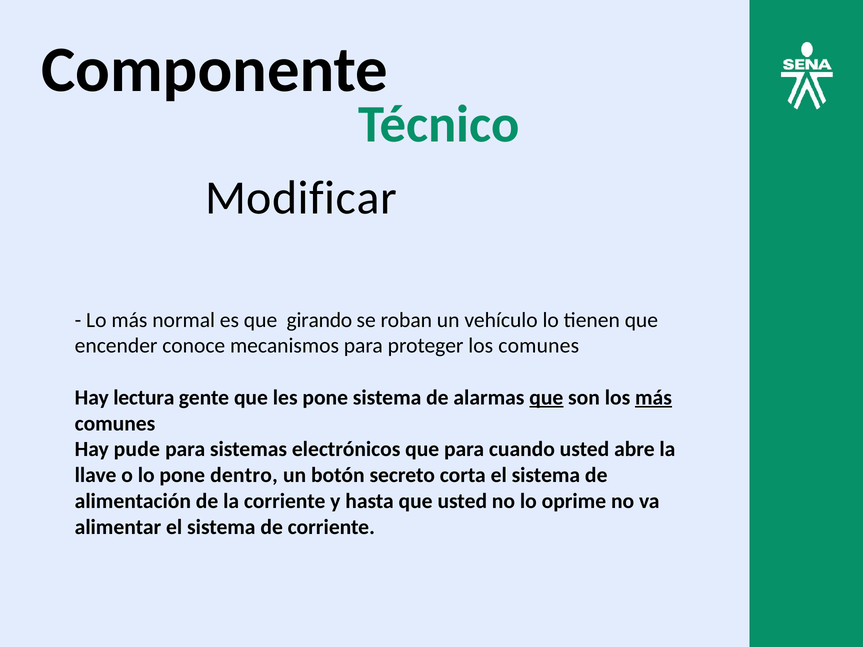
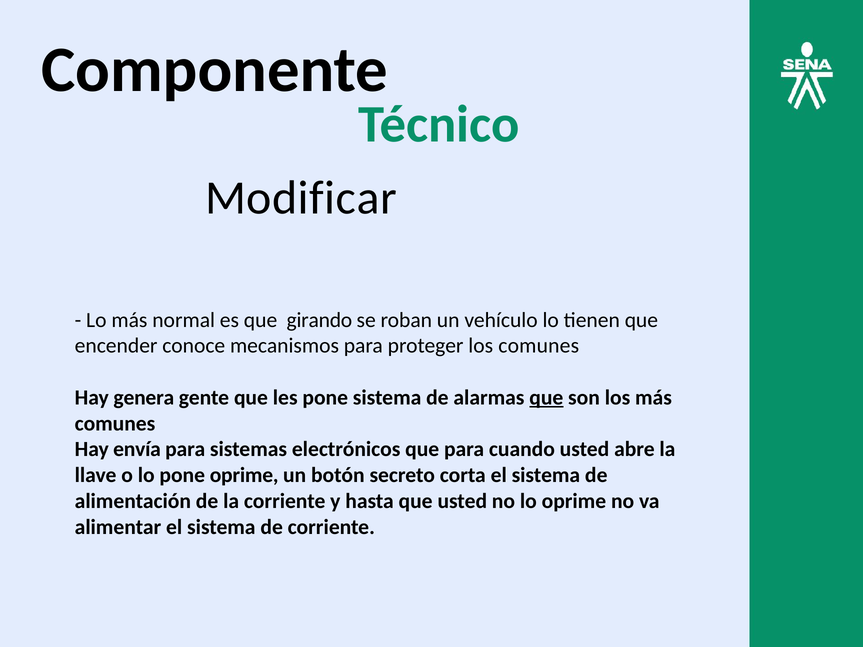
lectura: lectura -> genera
más at (653, 398) underline: present -> none
pude: pude -> envía
pone dentro: dentro -> oprime
